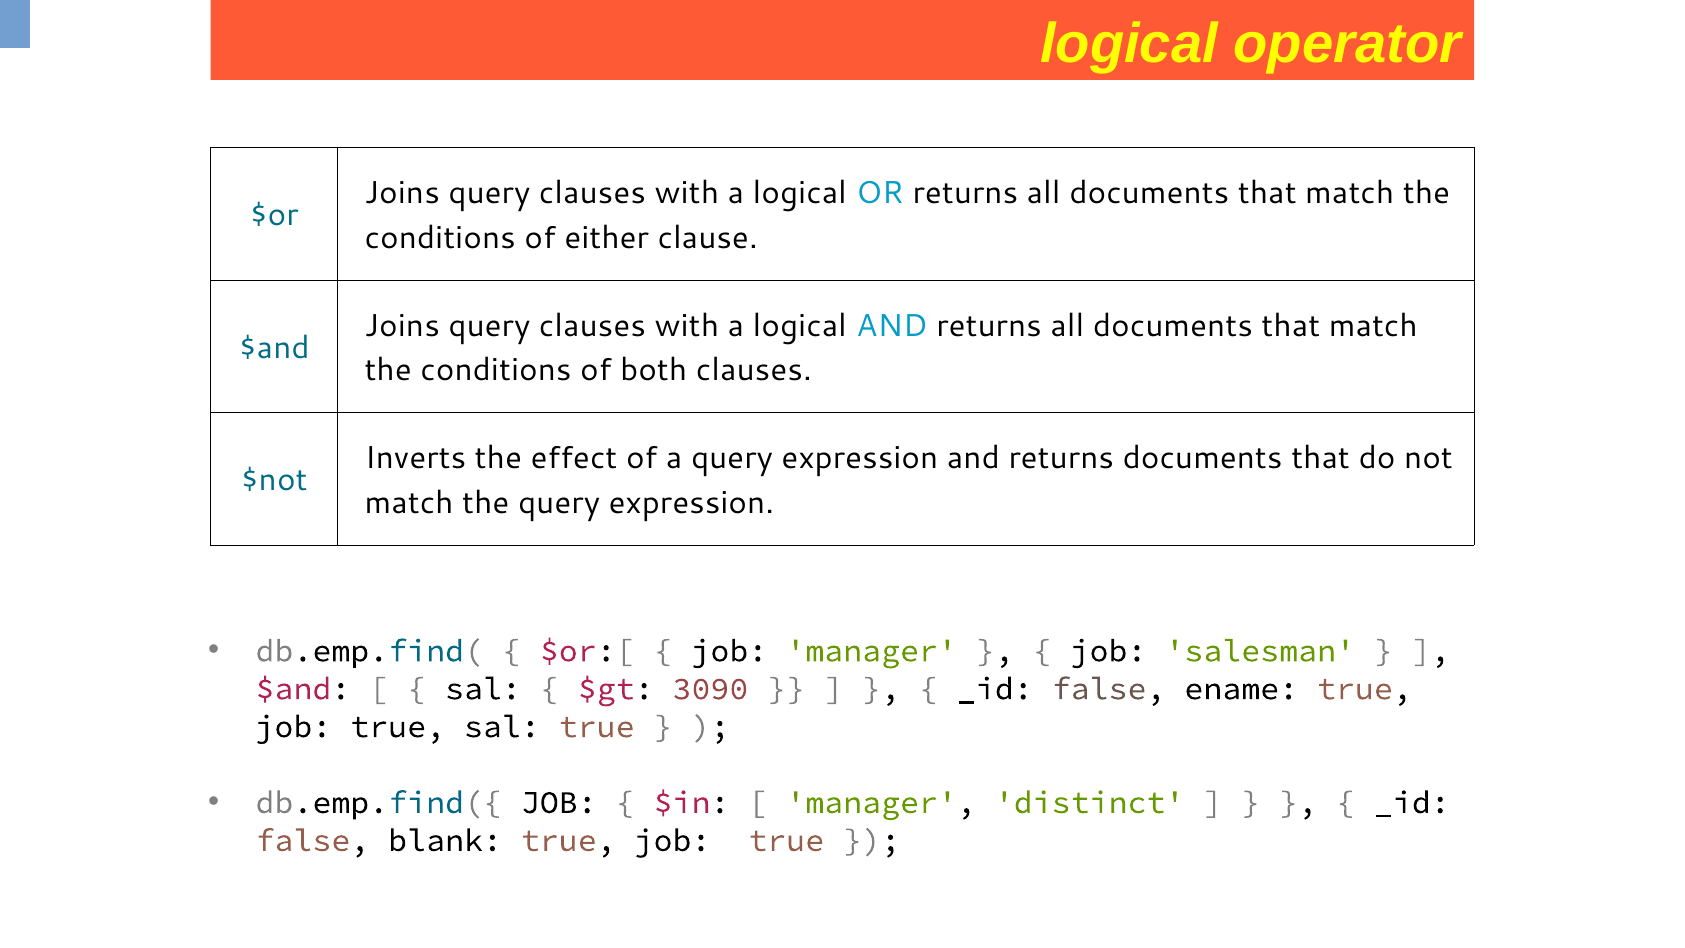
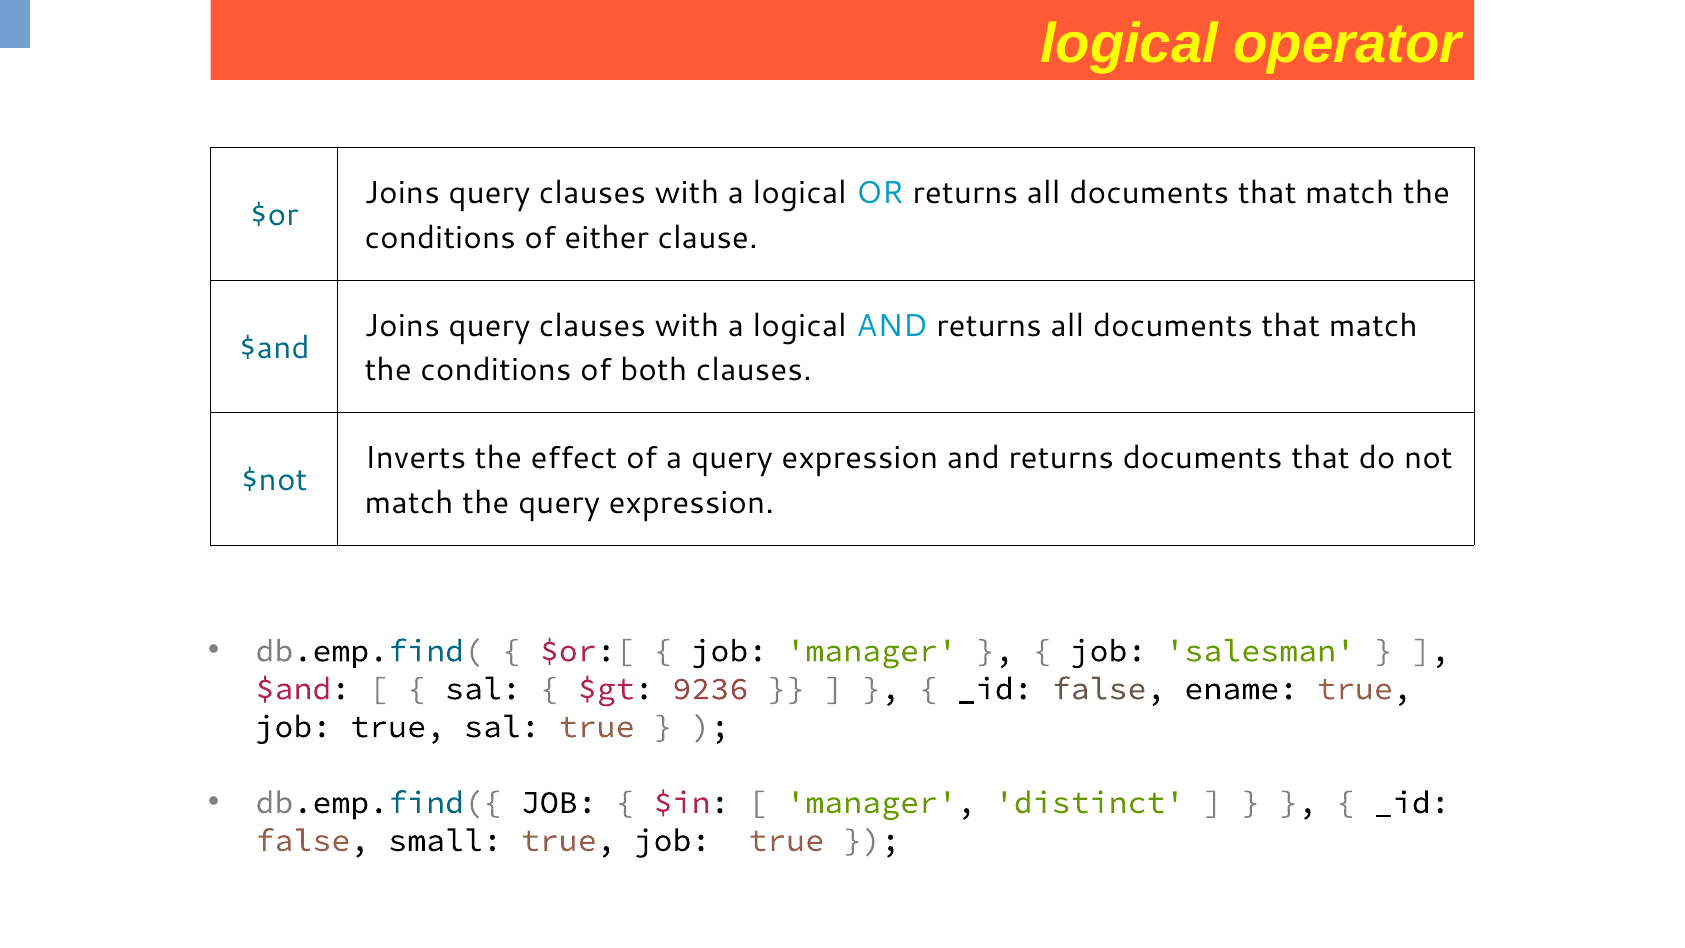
3090: 3090 -> 9236
blank: blank -> small
